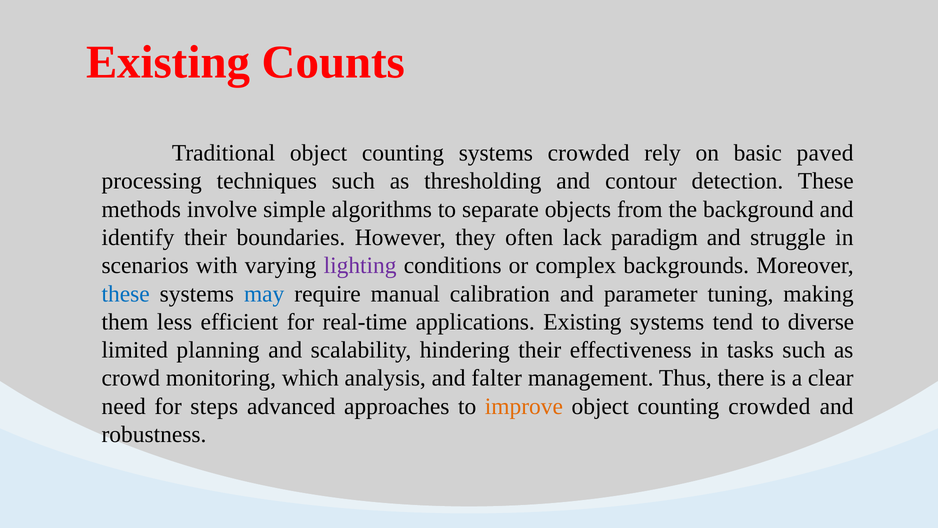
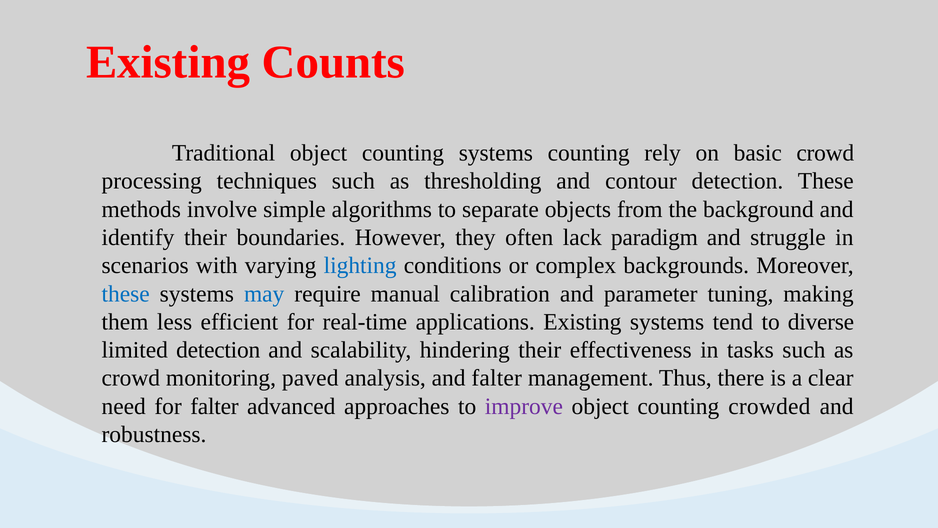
systems crowded: crowded -> counting
basic paved: paved -> crowd
lighting colour: purple -> blue
limited planning: planning -> detection
which: which -> paved
for steps: steps -> falter
improve colour: orange -> purple
